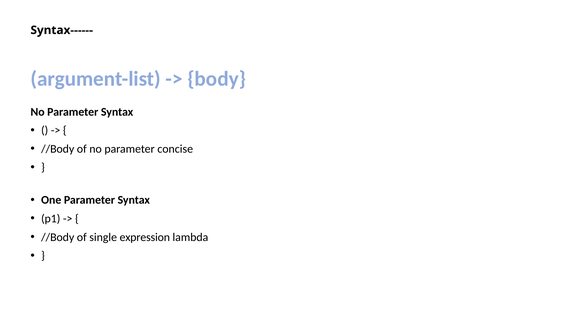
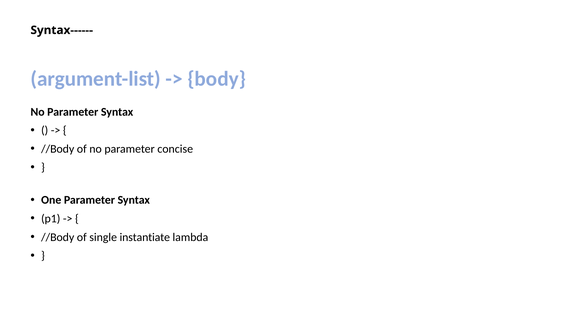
single expression: expression -> instantiate
